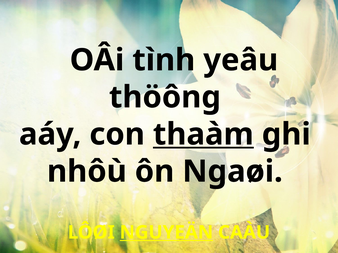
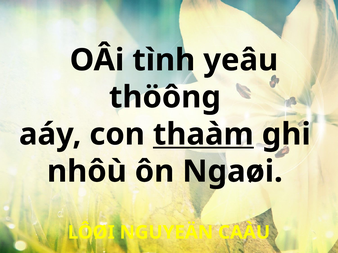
NGUYEÄN underline: present -> none
